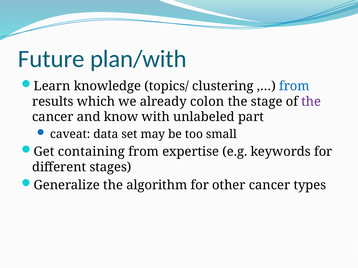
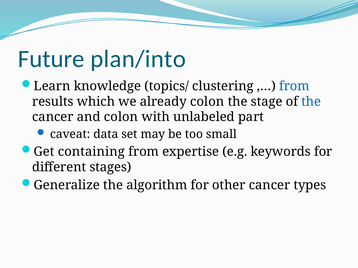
plan/with: plan/with -> plan/into
the at (311, 102) colour: purple -> blue
and know: know -> colon
